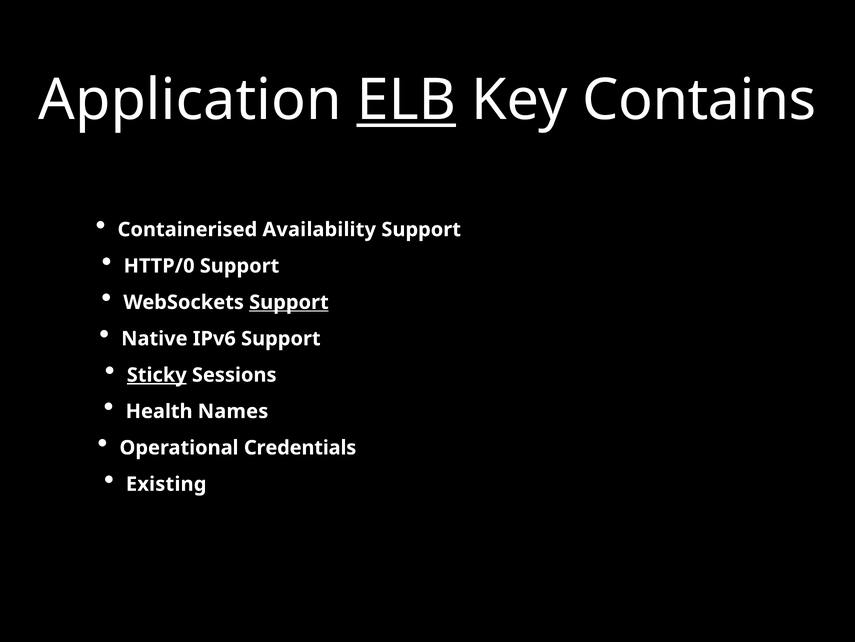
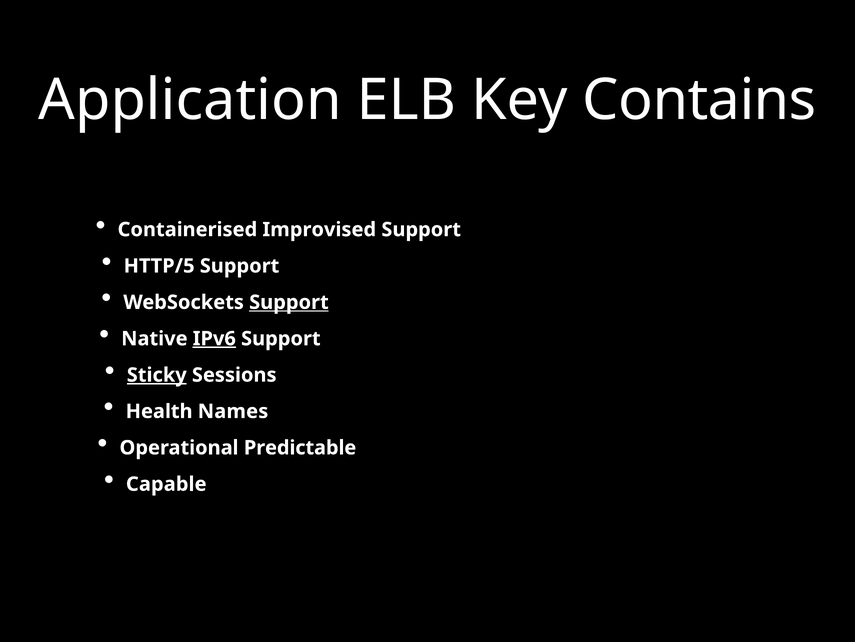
ELB underline: present -> none
Availability: Availability -> Improvised
HTTP/0: HTTP/0 -> HTTP/5
IPv6 underline: none -> present
Credentials: Credentials -> Predictable
Existing: Existing -> Capable
